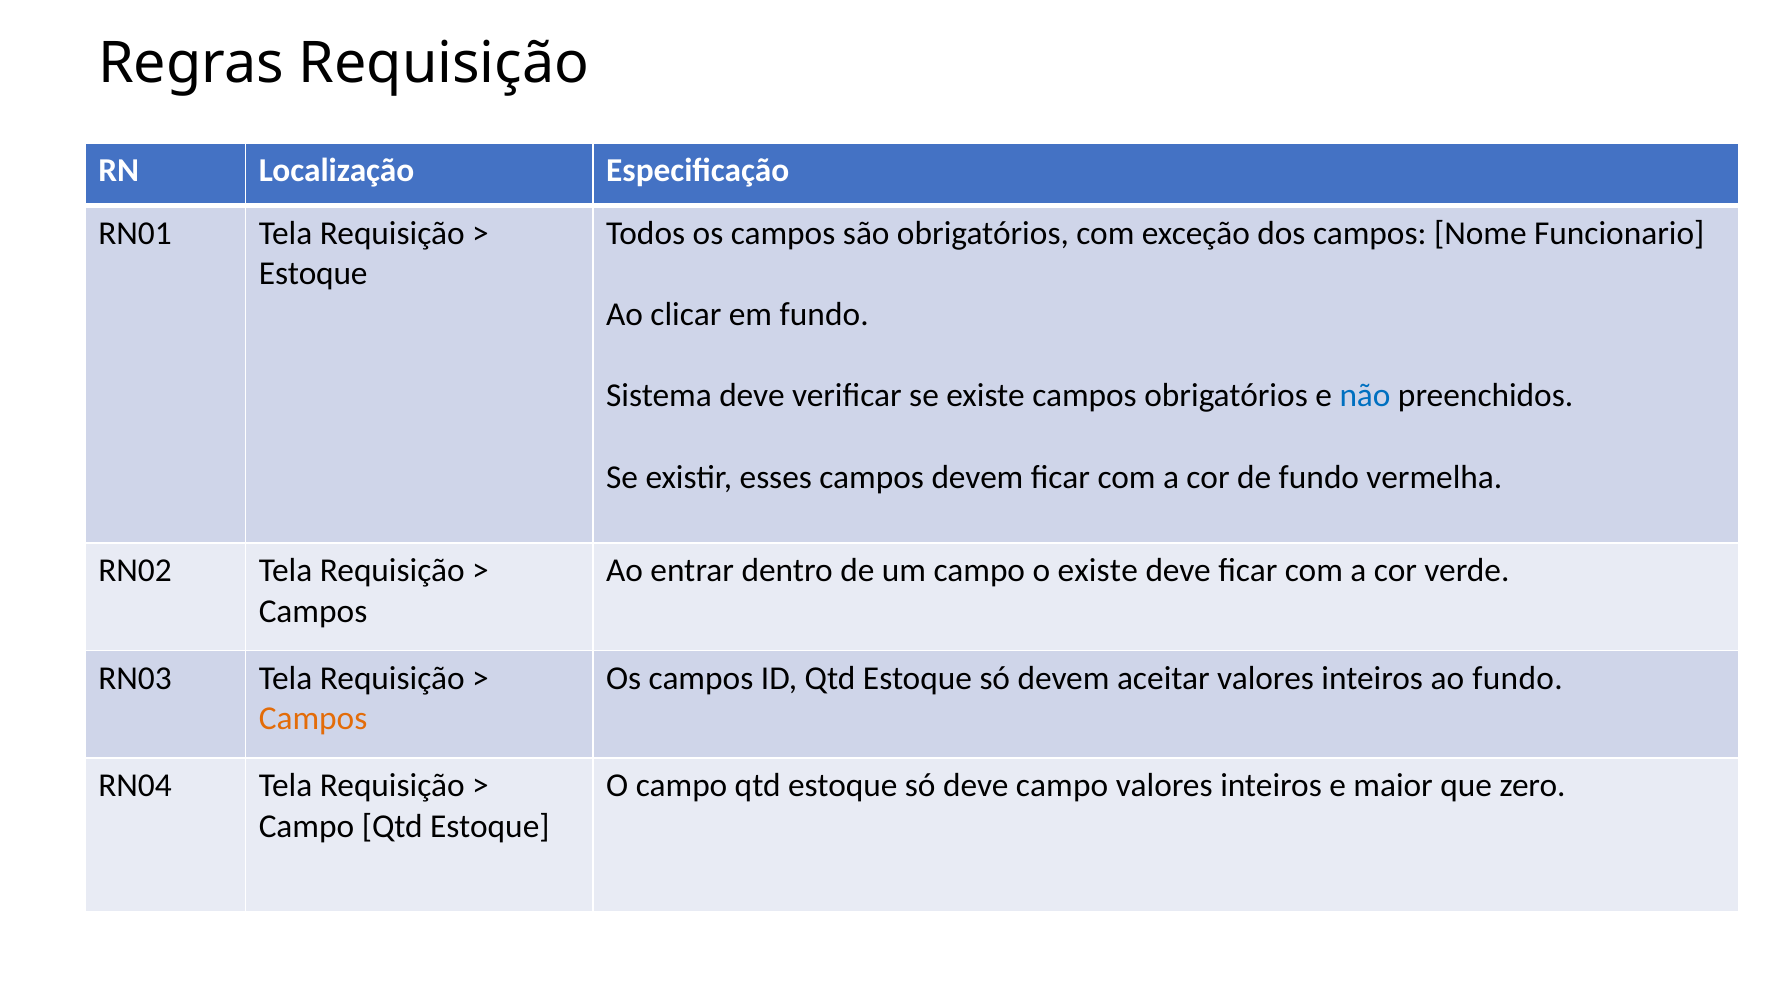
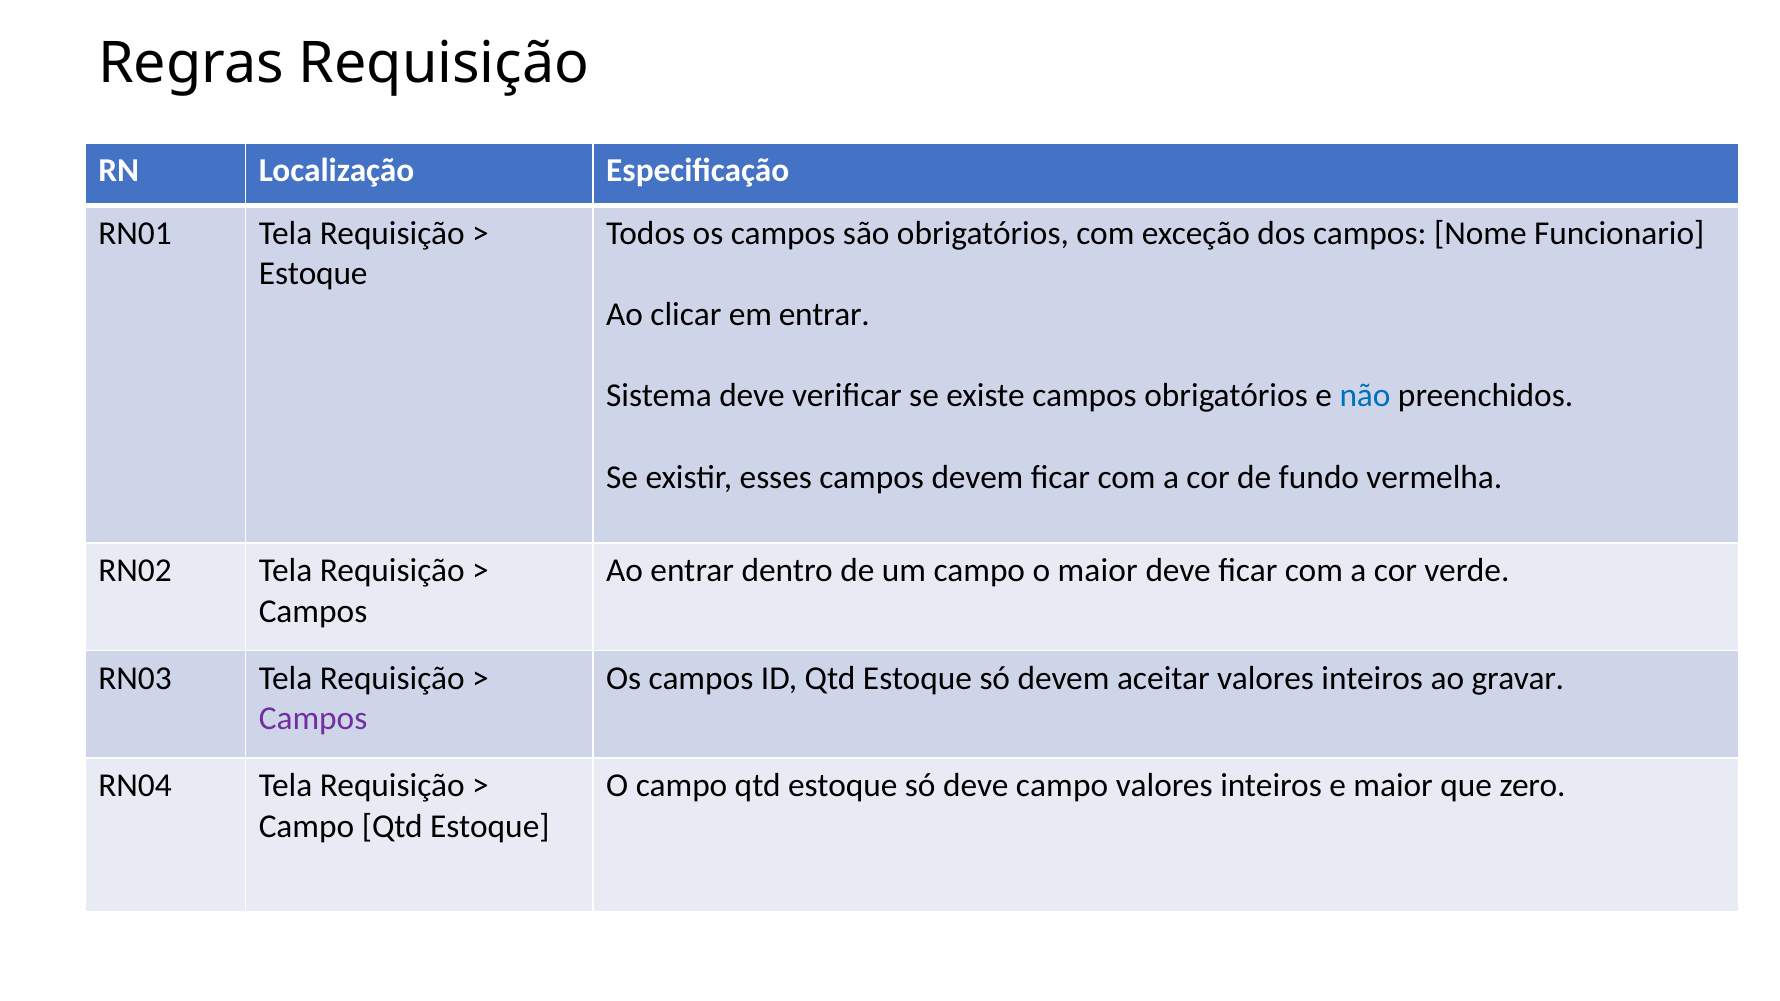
em fundo: fundo -> entrar
o existe: existe -> maior
ao fundo: fundo -> gravar
Campos at (313, 719) colour: orange -> purple
